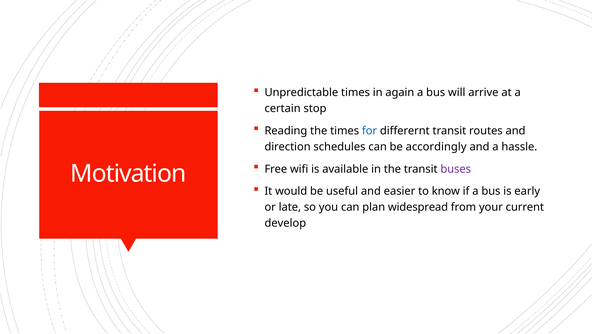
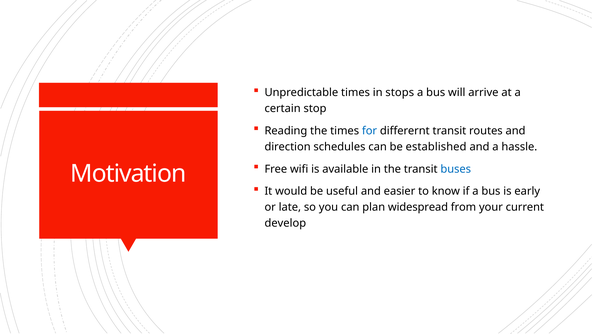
again: again -> stops
accordingly: accordingly -> established
buses colour: purple -> blue
